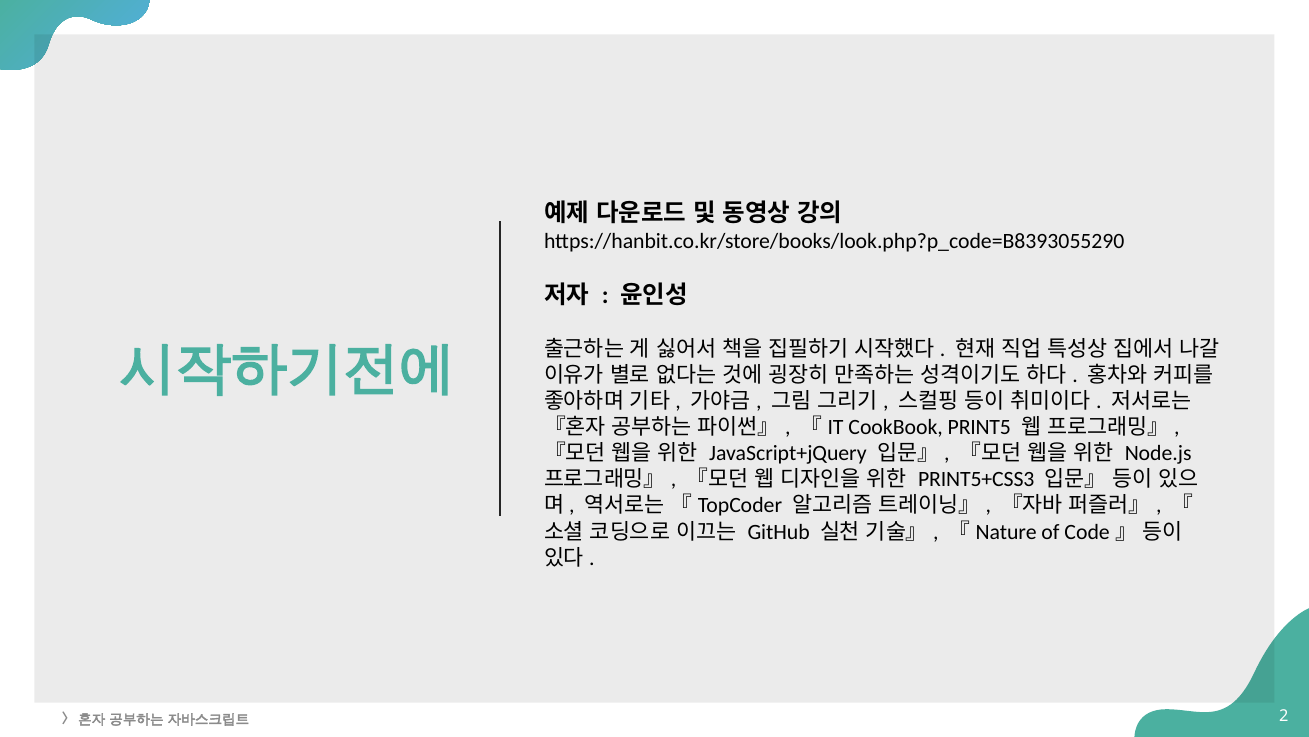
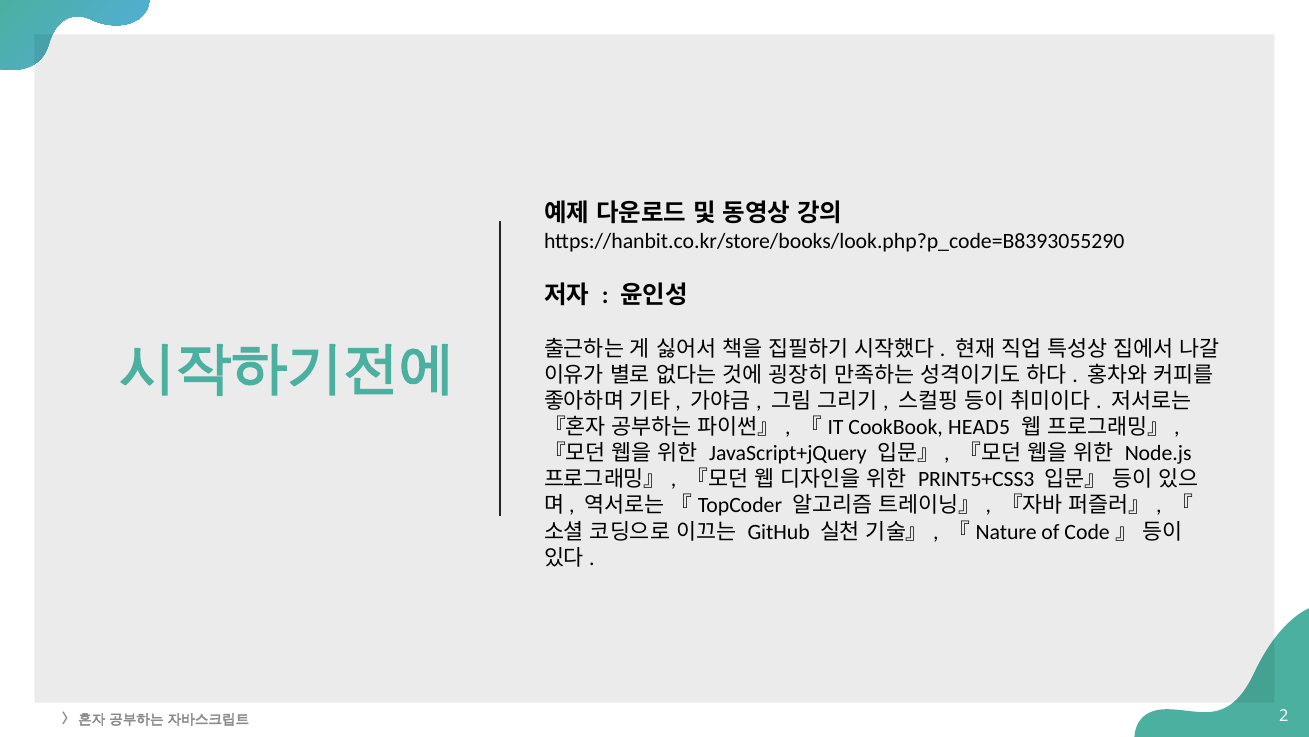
PRINT5: PRINT5 -> HEAD5
